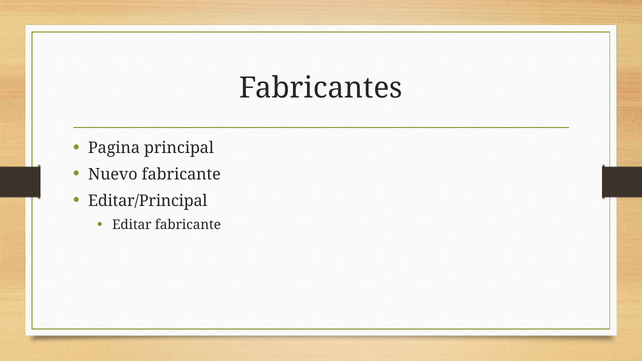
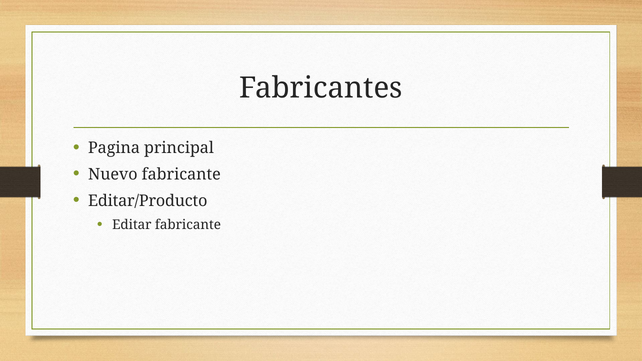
Editar/Principal: Editar/Principal -> Editar/Producto
